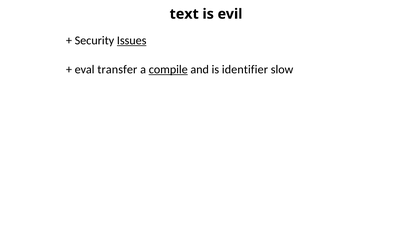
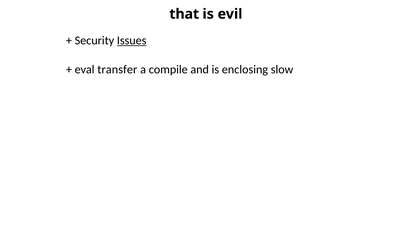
text: text -> that
compile underline: present -> none
identifier: identifier -> enclosing
